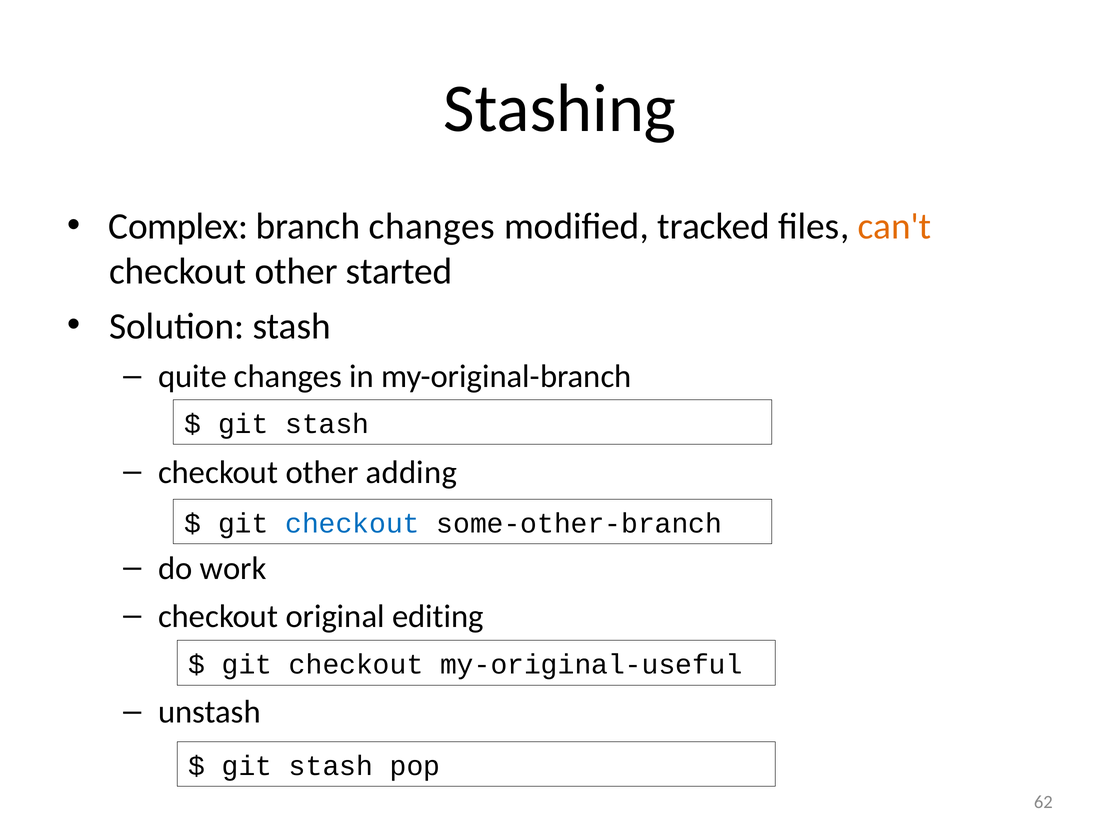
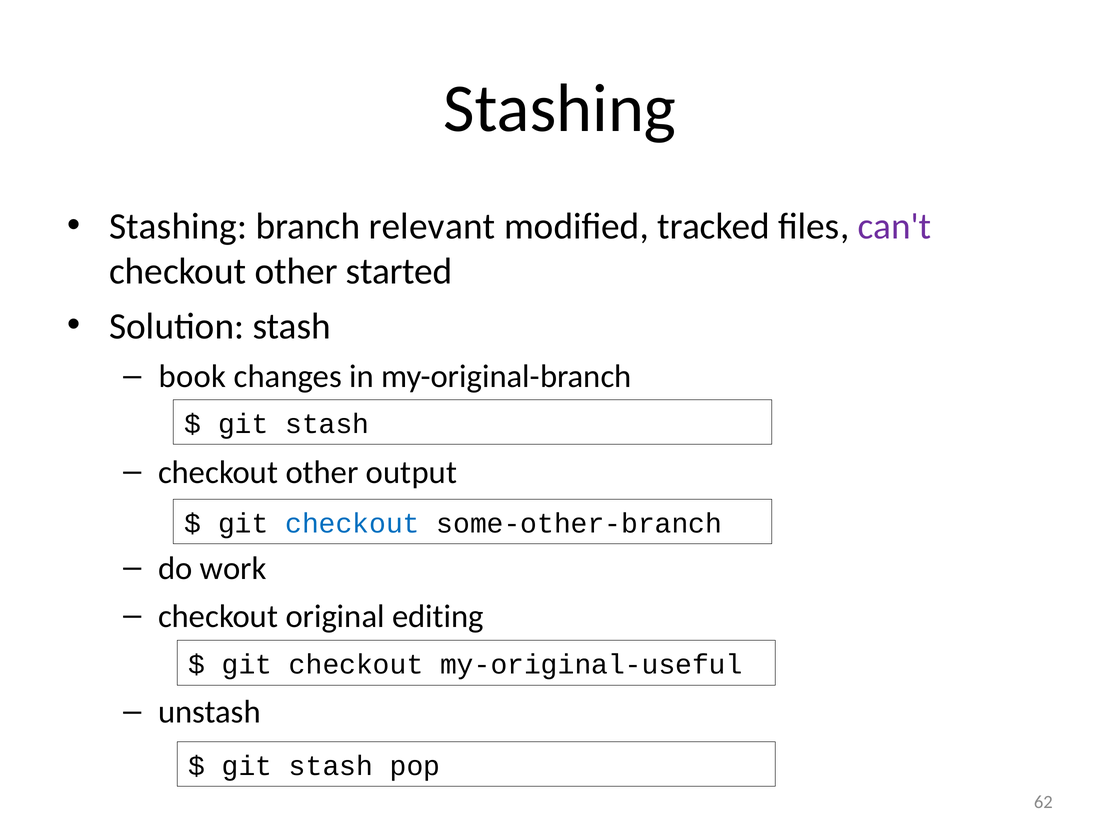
Complex at (178, 227): Complex -> Stashing
branch changes: changes -> relevant
can't colour: orange -> purple
quite: quite -> book
adding: adding -> output
